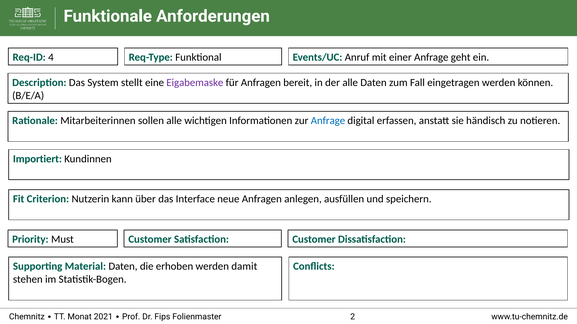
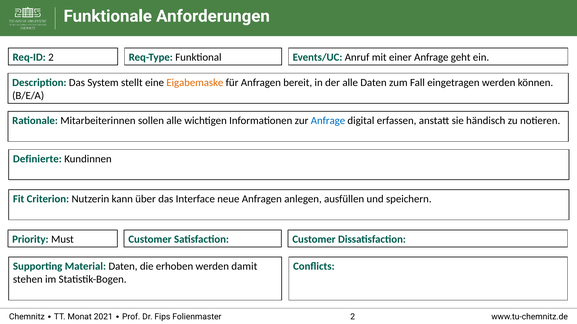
Req-ID 4: 4 -> 2
Eigabemaske colour: purple -> orange
Importiert: Importiert -> Definierte
